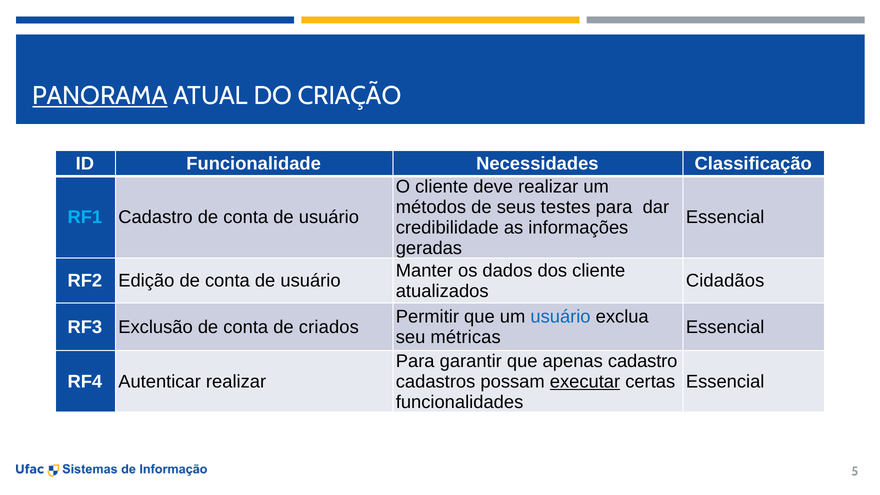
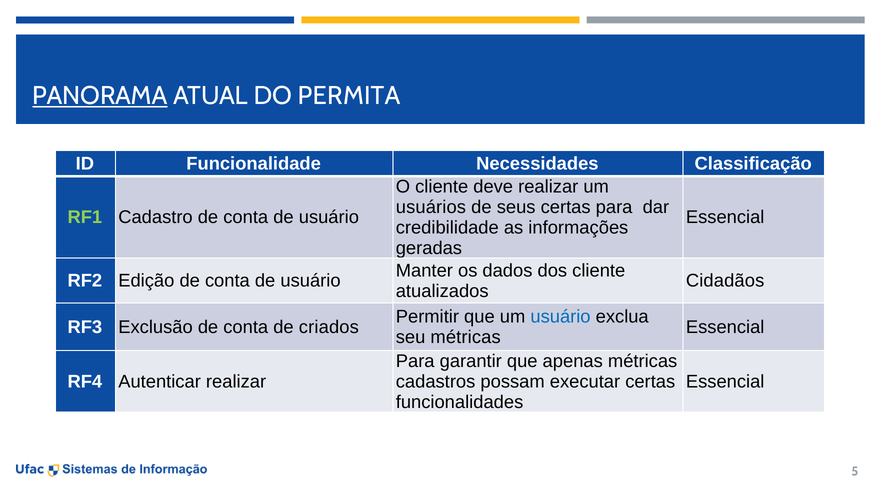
CRIAÇÃO: CRIAÇÃO -> PERMITA
métodos: métodos -> usuários
seus testes: testes -> certas
RF1 colour: light blue -> light green
apenas cadastro: cadastro -> métricas
executar underline: present -> none
